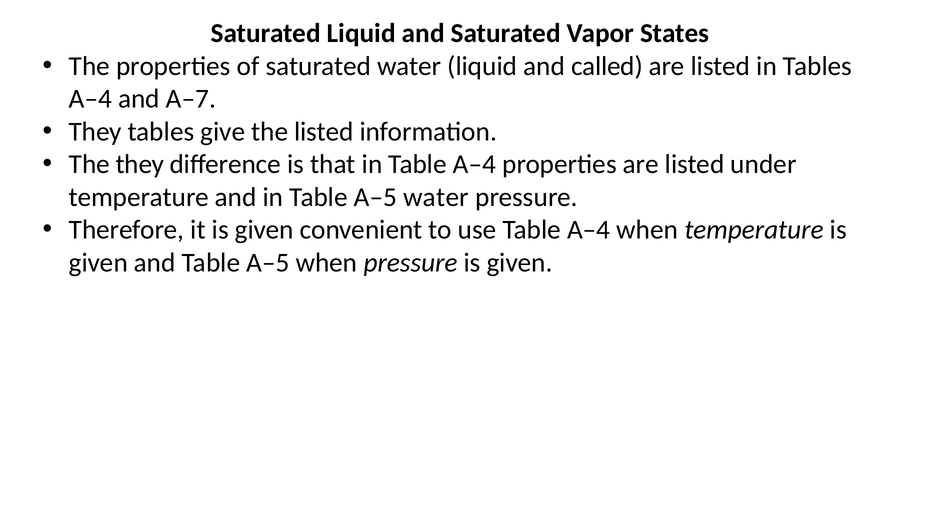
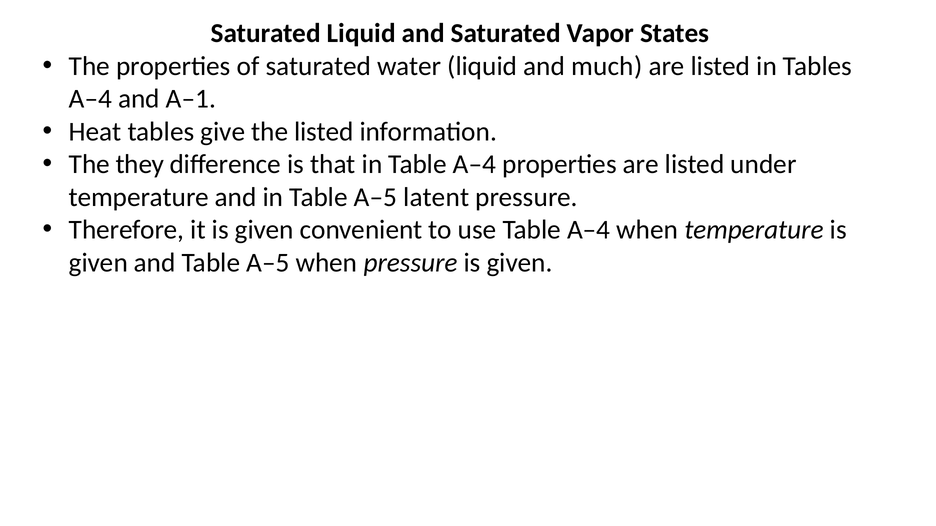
called: called -> much
A–7: A–7 -> A–1
They at (95, 132): They -> Heat
A–5 water: water -> latent
